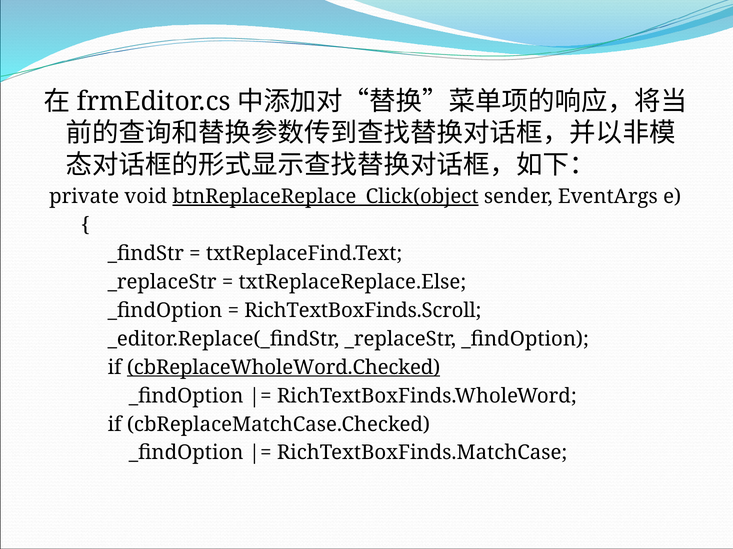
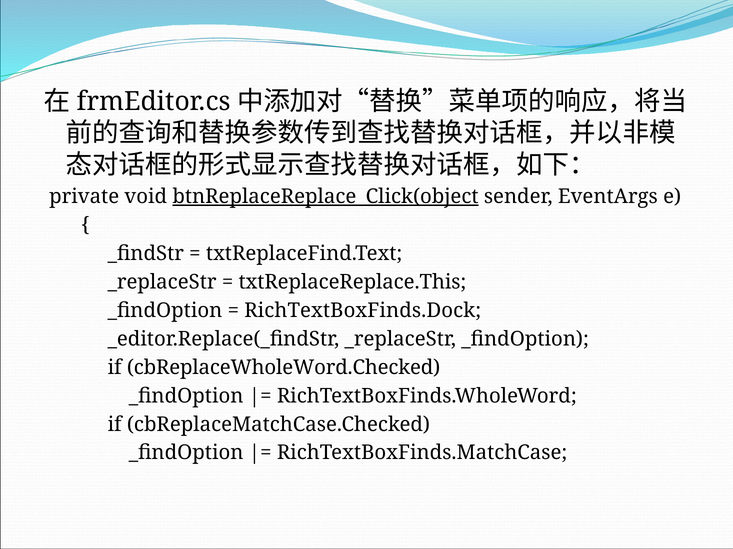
txtReplaceReplace.Else: txtReplaceReplace.Else -> txtReplaceReplace.This
RichTextBoxFinds.Scroll: RichTextBoxFinds.Scroll -> RichTextBoxFinds.Dock
cbReplaceWholeWord.Checked underline: present -> none
